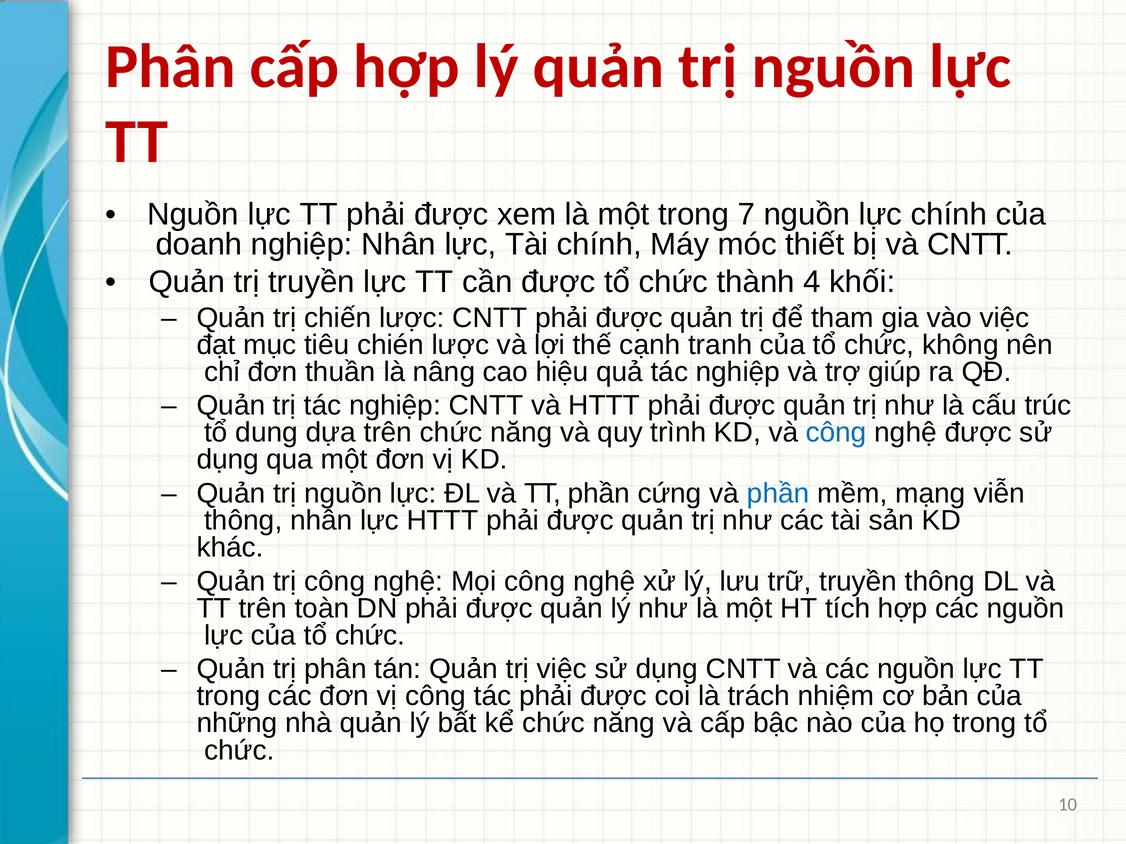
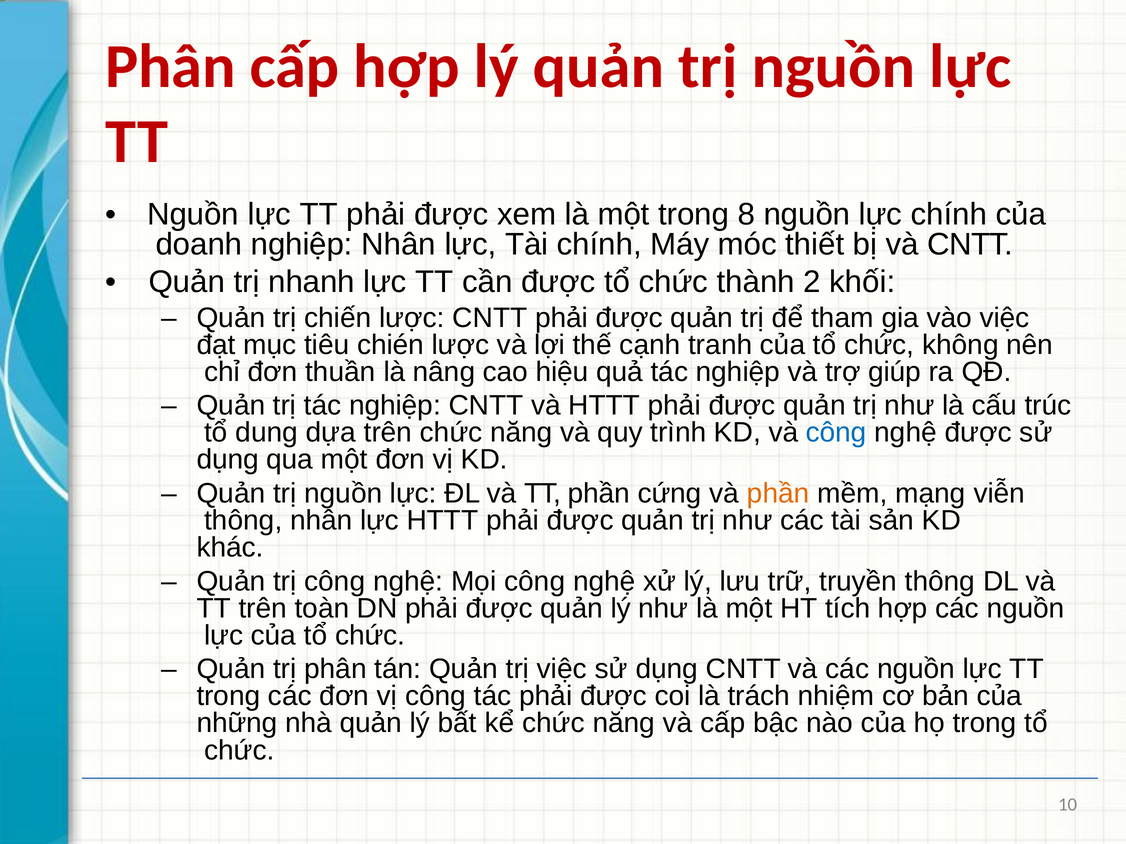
7: 7 -> 8
trị truyền: truyền -> nhanh
4: 4 -> 2
phần at (778, 494) colour: blue -> orange
